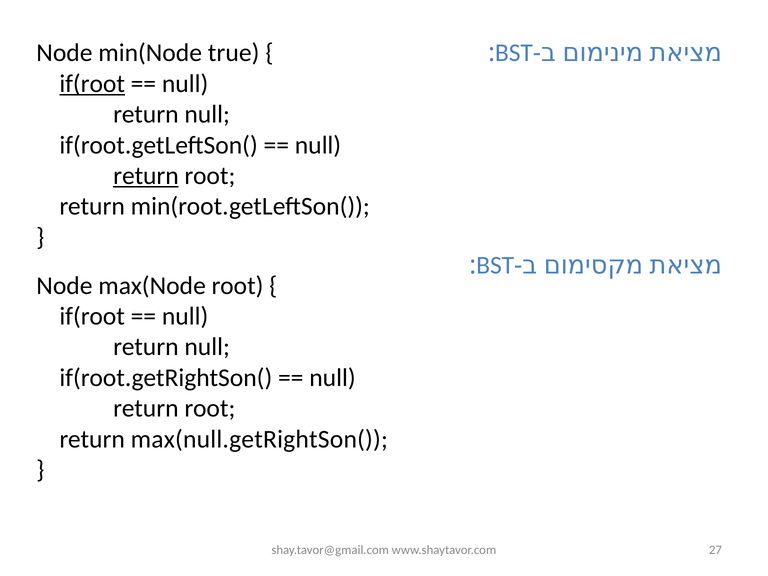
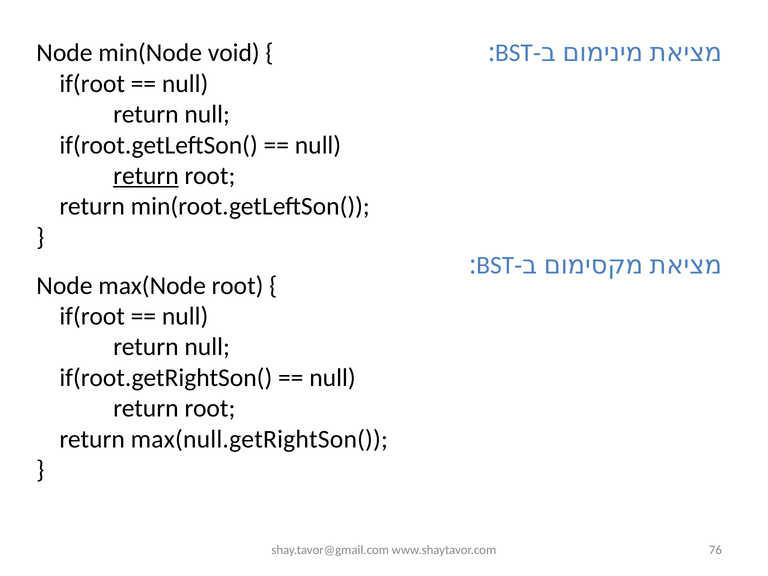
true: true -> void
if(root at (92, 84) underline: present -> none
27: 27 -> 76
